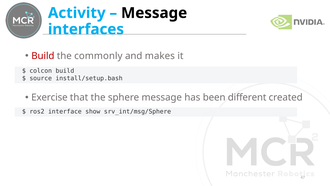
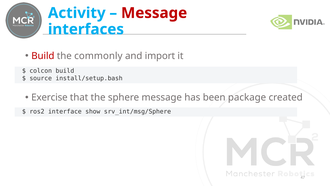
Message at (154, 13) colour: black -> red
makes: makes -> import
different: different -> package
